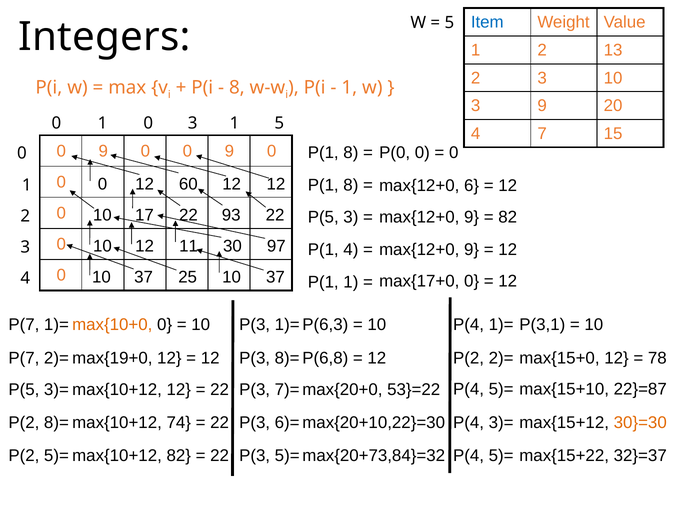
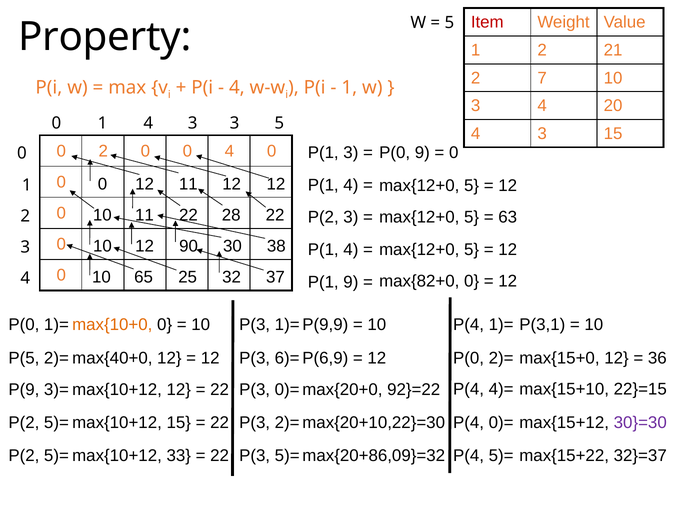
Item colour: blue -> red
Integers: Integers -> Property
13: 13 -> 21
3 at (542, 78): 3 -> 7
8 at (237, 87): 8 -> 4
9 at (542, 106): 9 -> 4
1 0: 0 -> 4
3 1: 1 -> 3
7 at (542, 134): 7 -> 3
9 at (103, 151): 9 -> 2
0 0 9: 9 -> 4
8 at (351, 153): 8 -> 3
P(0 0: 0 -> 9
12 60: 60 -> 11
8 at (351, 185): 8 -> 4
6 at (472, 186): 6 -> 5
10 17: 17 -> 11
93: 93 -> 28
P(5 at (323, 217): P(5 -> P(2
9 at (472, 217): 9 -> 5
82 at (508, 217): 82 -> 63
11: 11 -> 90
97: 97 -> 38
9 at (472, 250): 9 -> 5
37 at (144, 277): 37 -> 65
25 10: 10 -> 32
max{17+0: max{17+0 -> max{82+0
P(1 1: 1 -> 9
P(7 at (24, 325): P(7 -> P(0
P(6,3: P(6,3 -> P(9,9
P(7 at (24, 358): P(7 -> P(5
P(3 8)=: 8)= -> 6)=
P(6,8: P(6,8 -> P(6,9
max{19+0: max{19+0 -> max{40+0
P(2 at (469, 358): P(2 -> P(0
78: 78 -> 36
5)= at (501, 389): 5)= -> 4)=
22}=87: 22}=87 -> 22}=15
P(5 at (24, 389): P(5 -> P(9
P(3 7)=: 7)= -> 0)=
53}=22: 53}=22 -> 92}=22
8)= at (56, 423): 8)= -> 5)=
max{10+12 74: 74 -> 15
P(3 6)=: 6)= -> 2)=
P(4 3)=: 3)= -> 0)=
30}=30 colour: orange -> purple
max{20+73,84}=32: max{20+73,84}=32 -> max{20+86,09}=32
max{10+12 82: 82 -> 33
